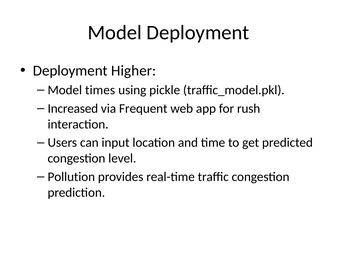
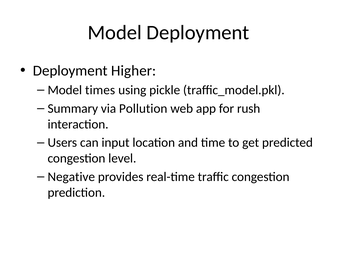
Increased: Increased -> Summary
Frequent: Frequent -> Pollution
Pollution: Pollution -> Negative
